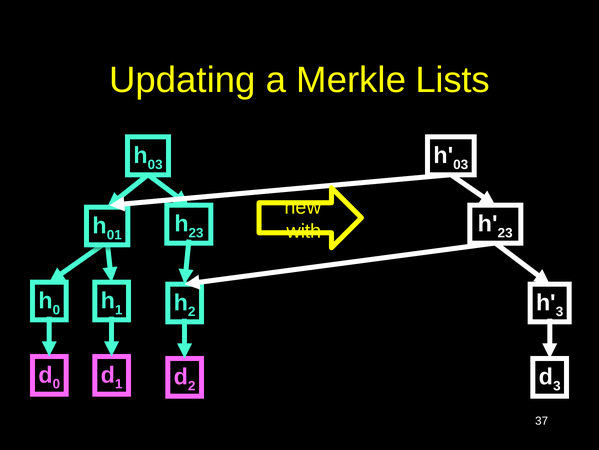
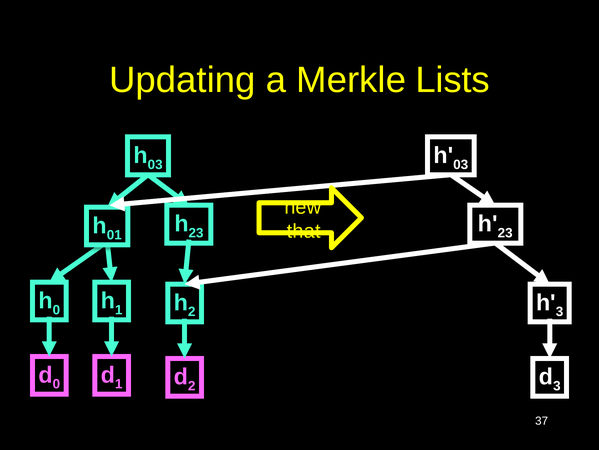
with: with -> that
